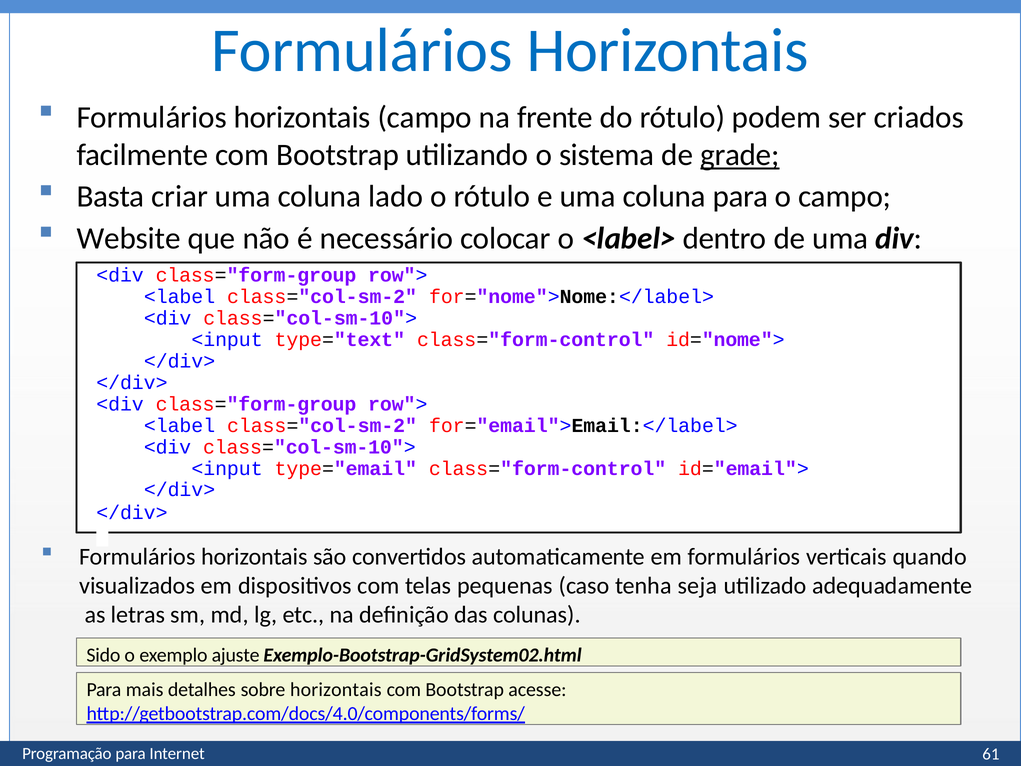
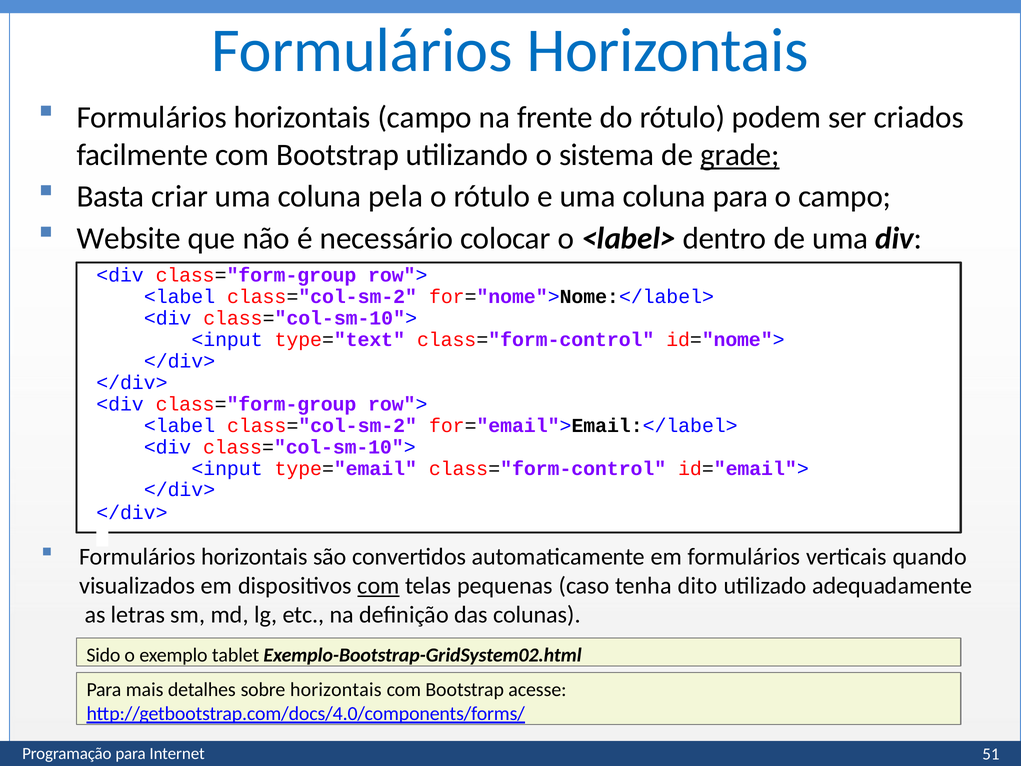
lado: lado -> pela
com at (378, 586) underline: none -> present
seja: seja -> dito
ajuste: ajuste -> tablet
61: 61 -> 51
